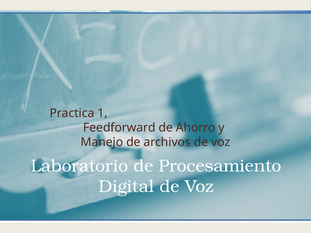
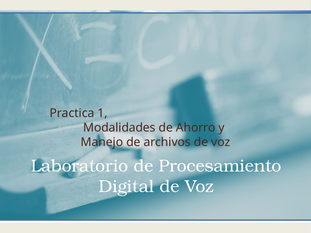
Feedforward: Feedforward -> Modalidades
